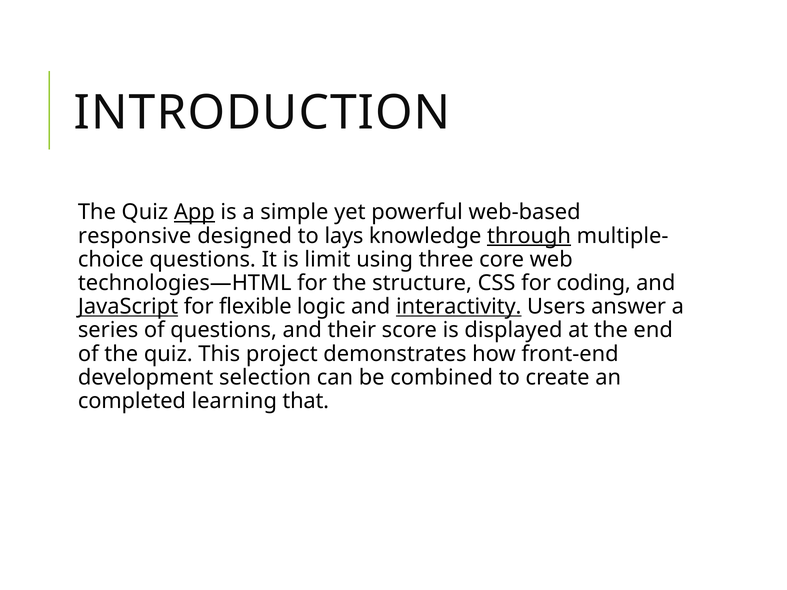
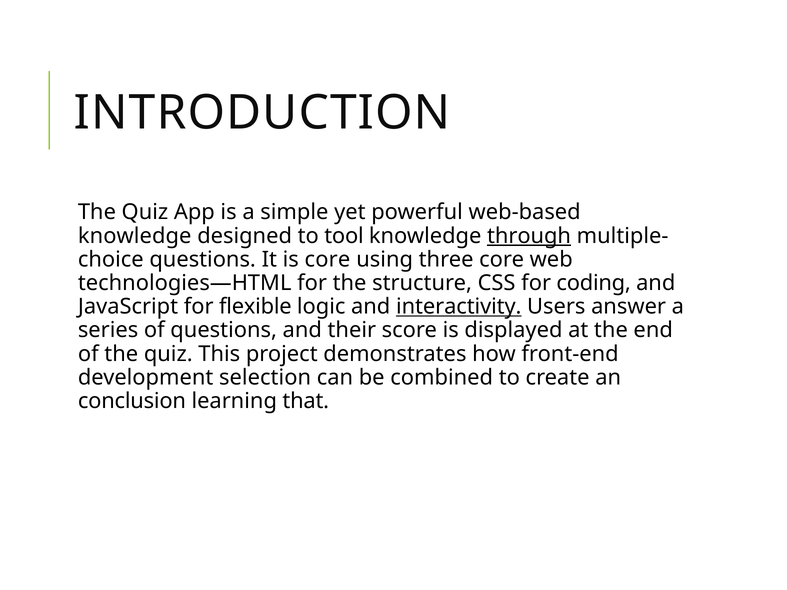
App underline: present -> none
responsive at (135, 236): responsive -> knowledge
lays: lays -> tool
is limit: limit -> core
JavaScript underline: present -> none
completed: completed -> conclusion
